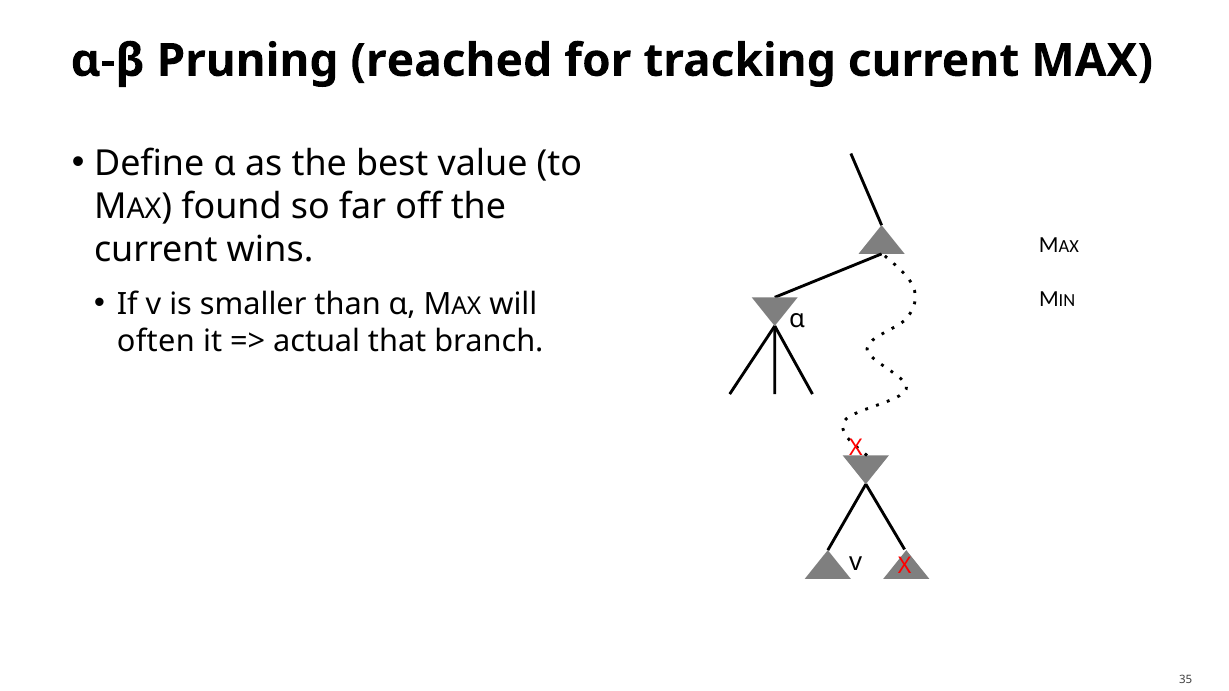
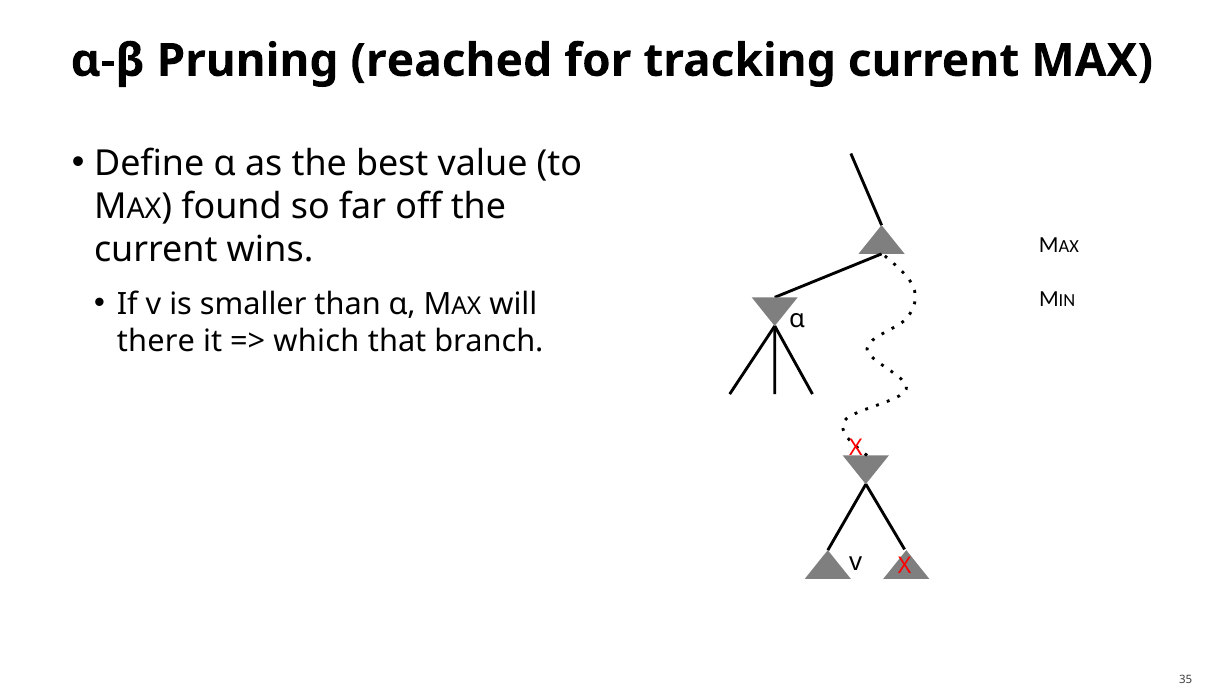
often: often -> there
actual: actual -> which
